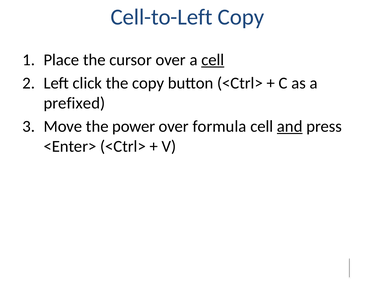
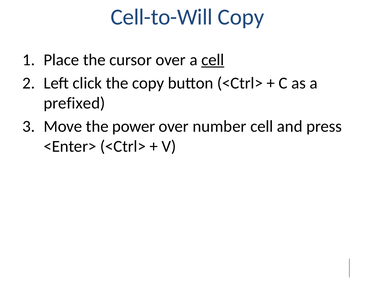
Cell-to-Left: Cell-to-Left -> Cell-to-Will
formula: formula -> number
and underline: present -> none
